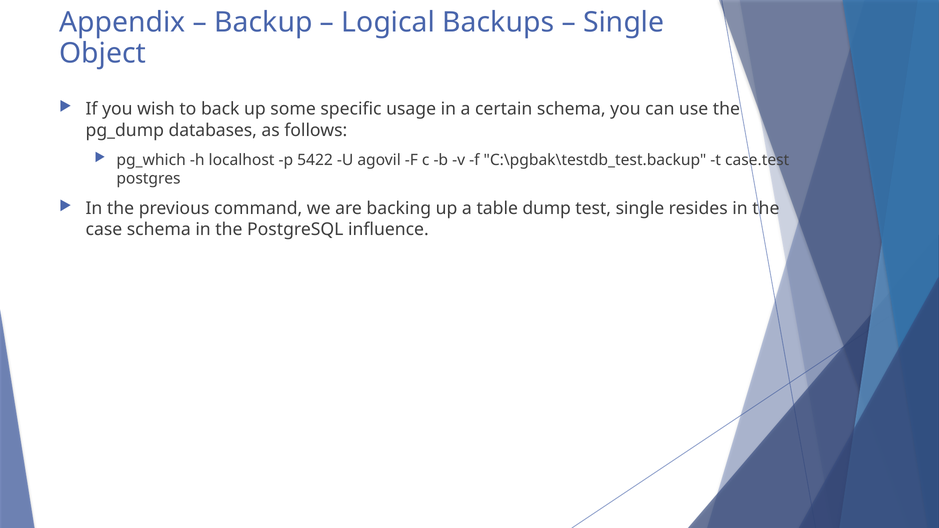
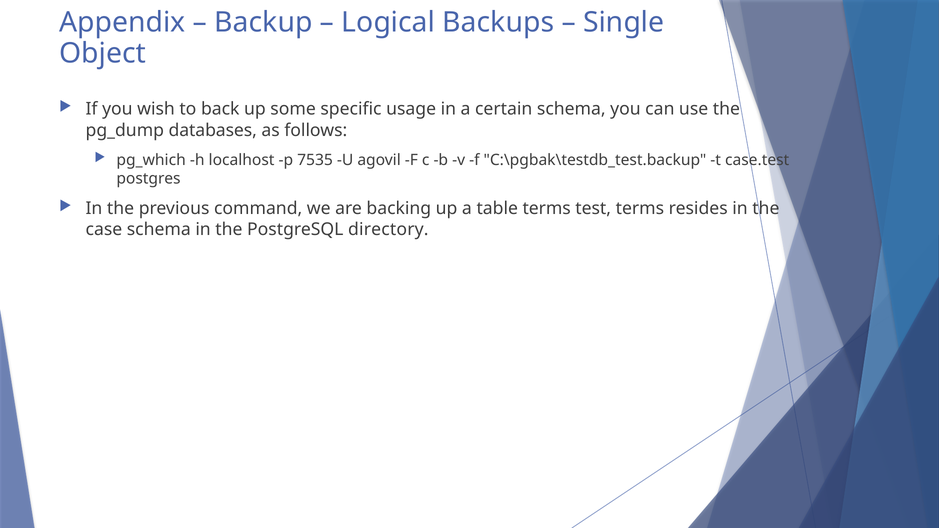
5422: 5422 -> 7535
table dump: dump -> terms
test single: single -> terms
influence: influence -> directory
